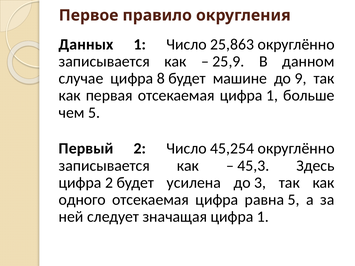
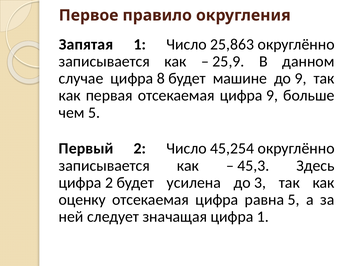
Данных: Данных -> Запятая
отсекаемая цифра 1: 1 -> 9
одного: одного -> оценку
